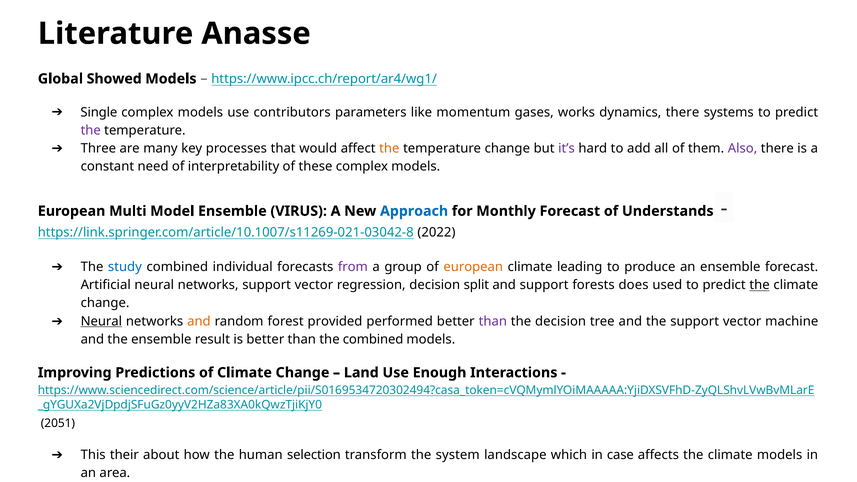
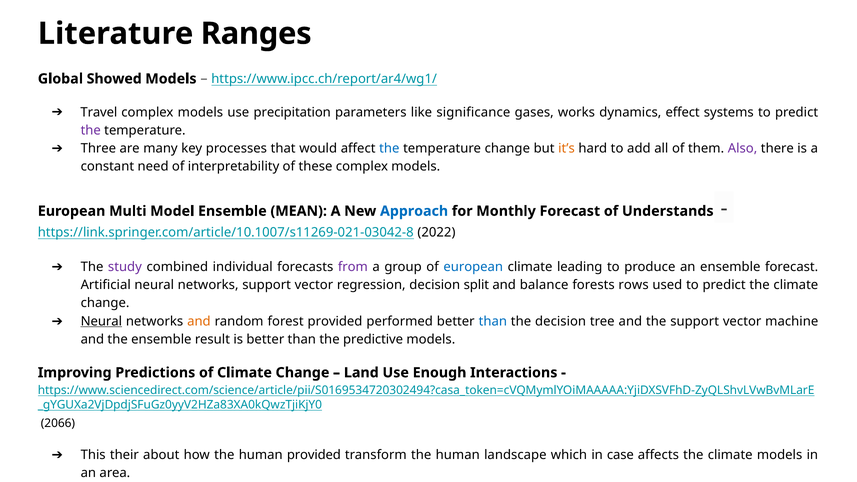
Anasse: Anasse -> Ranges
Single: Single -> Travel
contributors: contributors -> precipitation
momentum: momentum -> significance
dynamics there: there -> effect
the at (389, 149) colour: orange -> blue
it’s colour: purple -> orange
VIRUS: VIRUS -> MEAN
study colour: blue -> purple
european at (473, 267) colour: orange -> blue
and support: support -> balance
does: does -> rows
the at (760, 285) underline: present -> none
than at (493, 321) colour: purple -> blue
the combined: combined -> predictive
2051: 2051 -> 2066
human selection: selection -> provided
transform the system: system -> human
